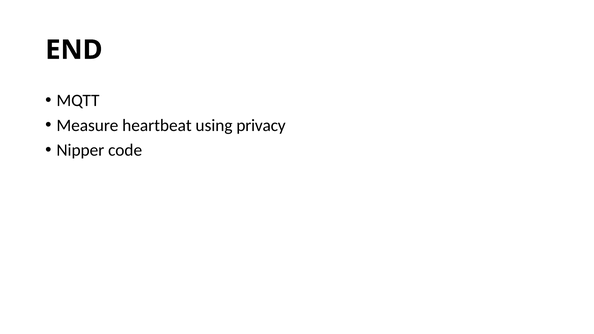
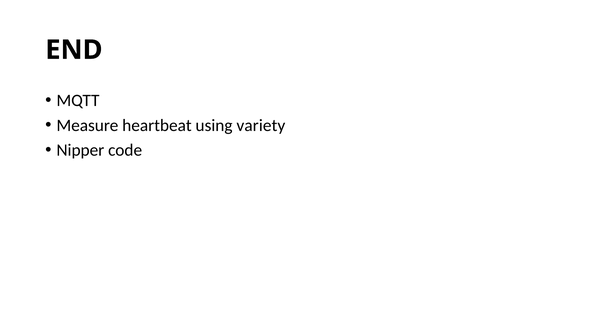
privacy: privacy -> variety
